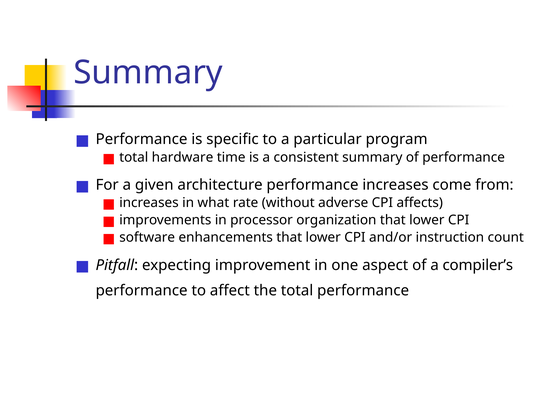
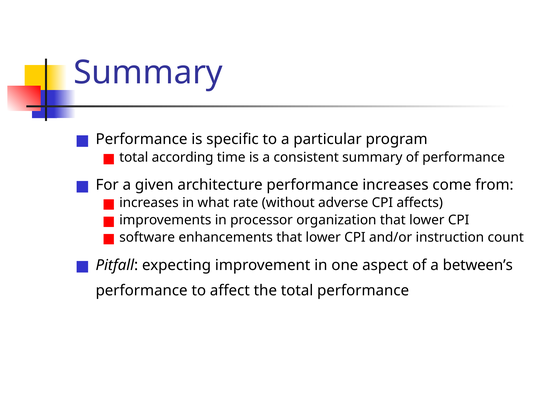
hardware: hardware -> according
compiler’s: compiler’s -> between’s
